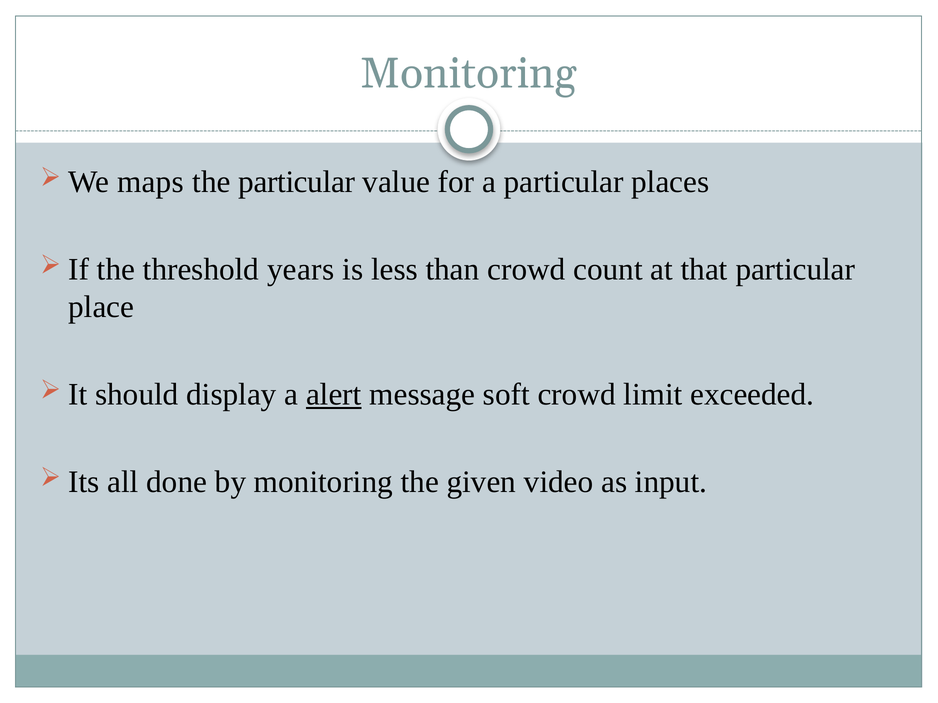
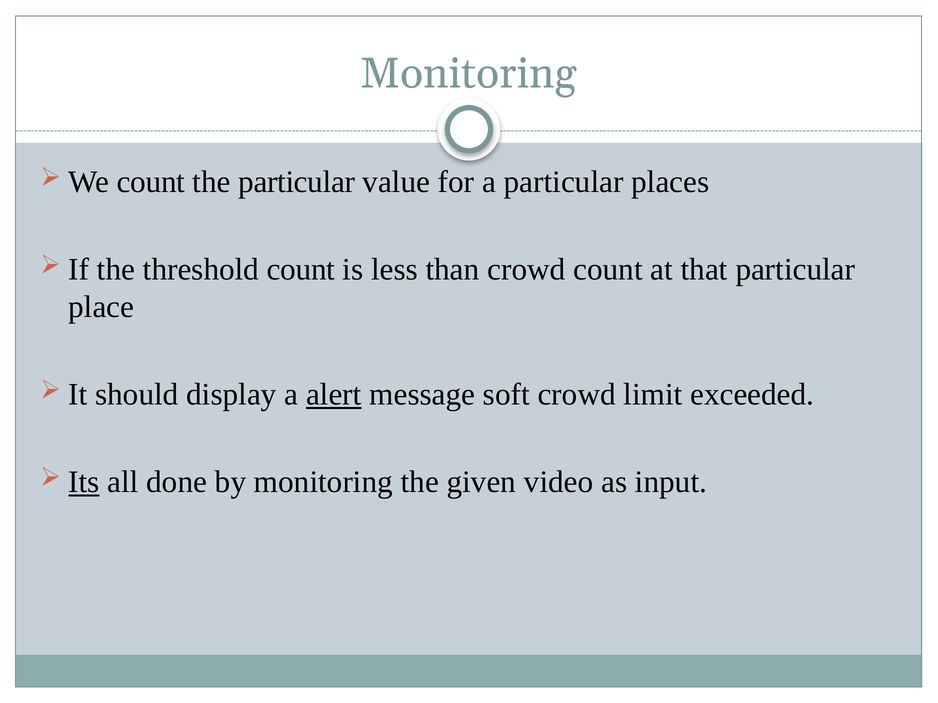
We maps: maps -> count
threshold years: years -> count
Its underline: none -> present
